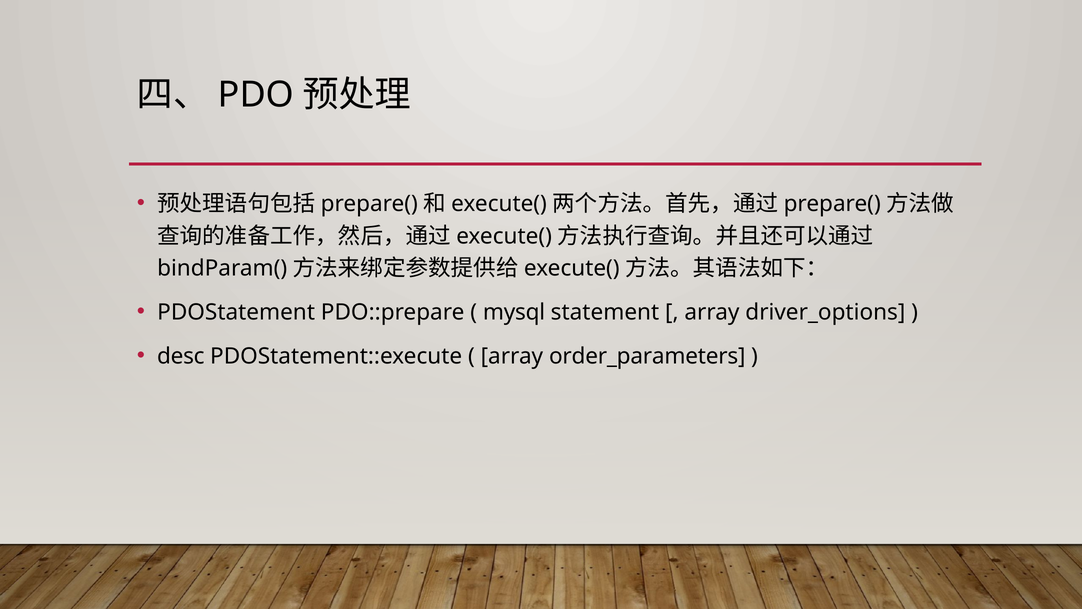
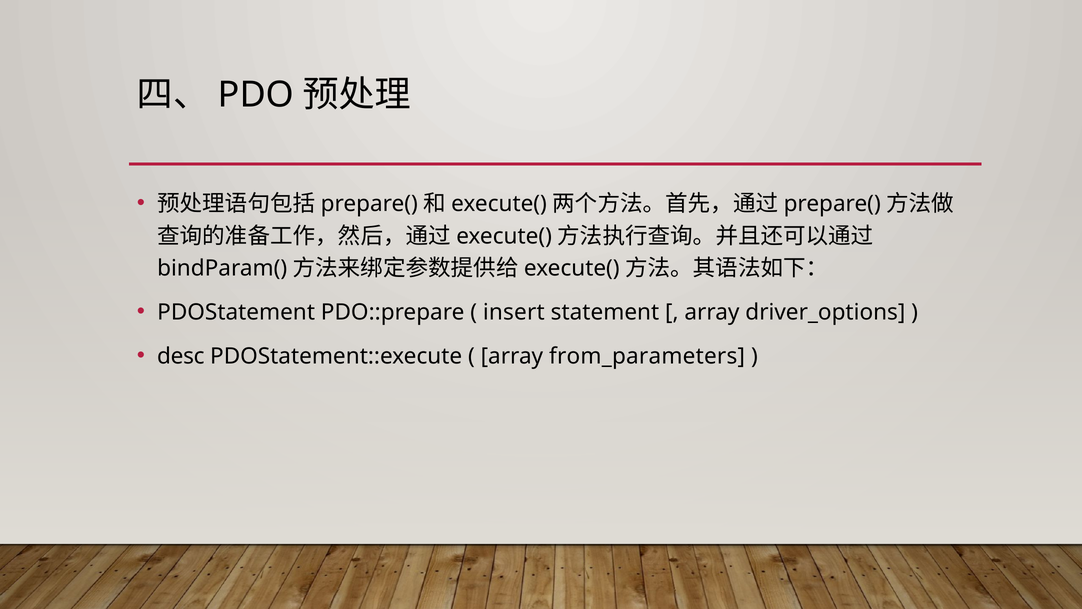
mysql: mysql -> insert
order_parameters: order_parameters -> from_parameters
